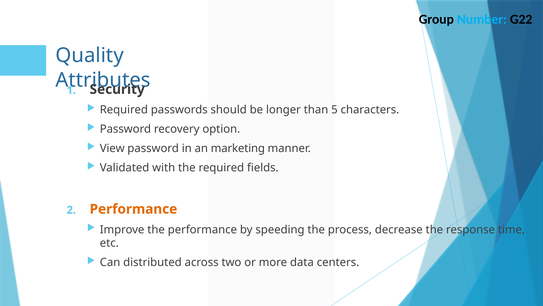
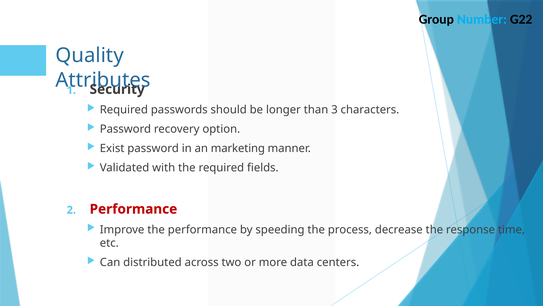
5: 5 -> 3
View: View -> Exist
Performance at (133, 209) colour: orange -> red
